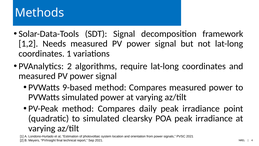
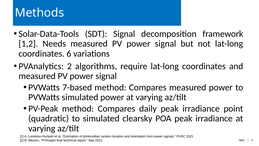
coordinates 1: 1 -> 6
9-based: 9-based -> 7-based
